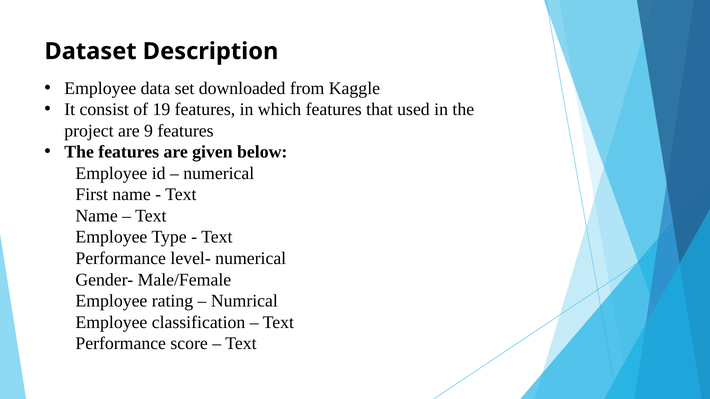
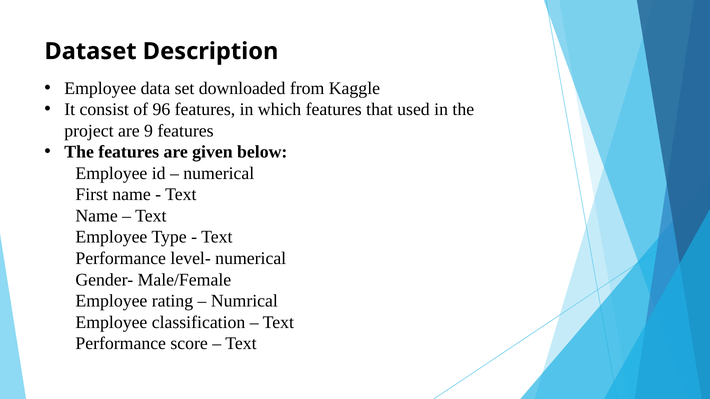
19: 19 -> 96
